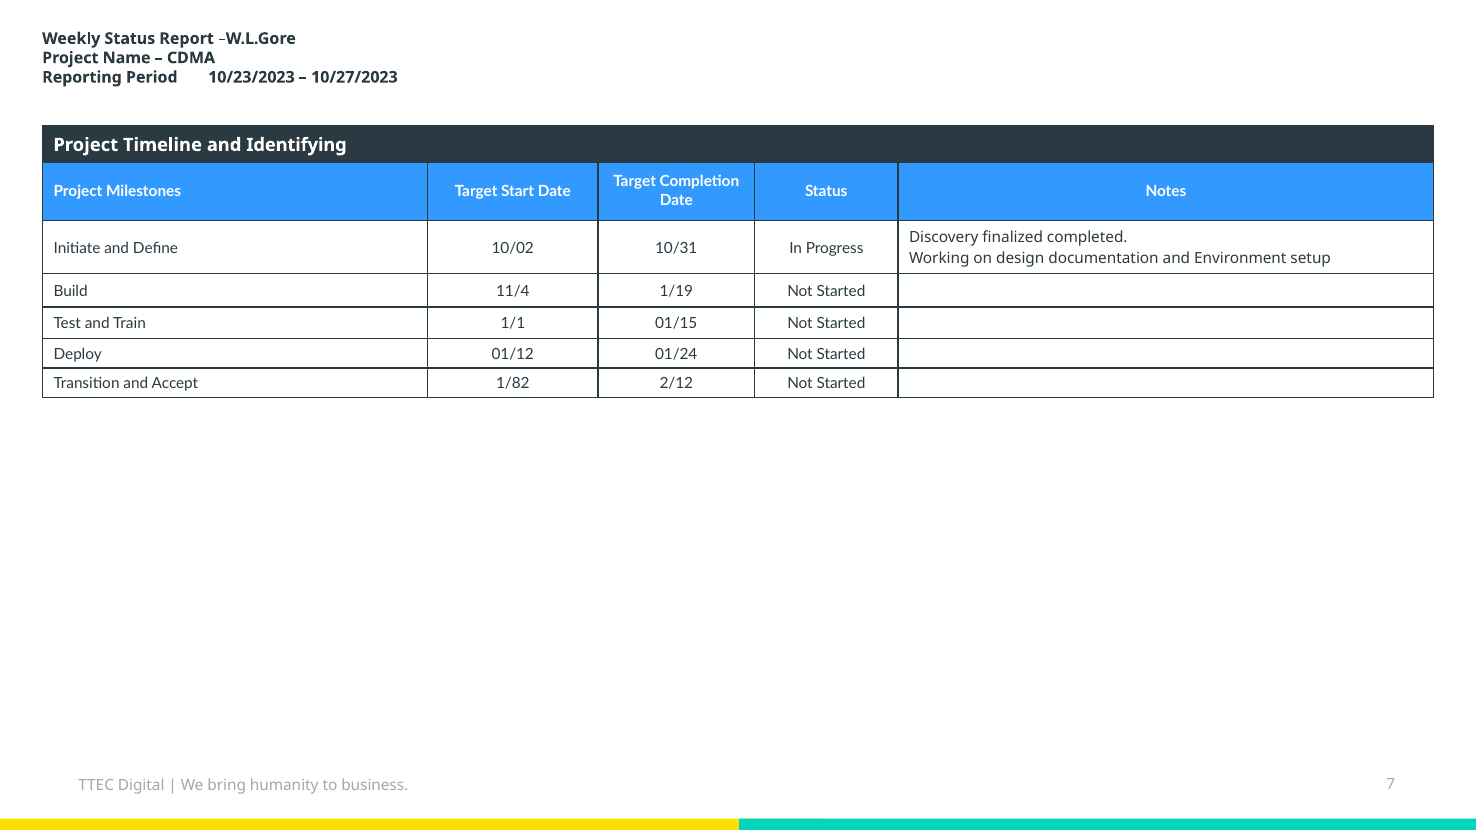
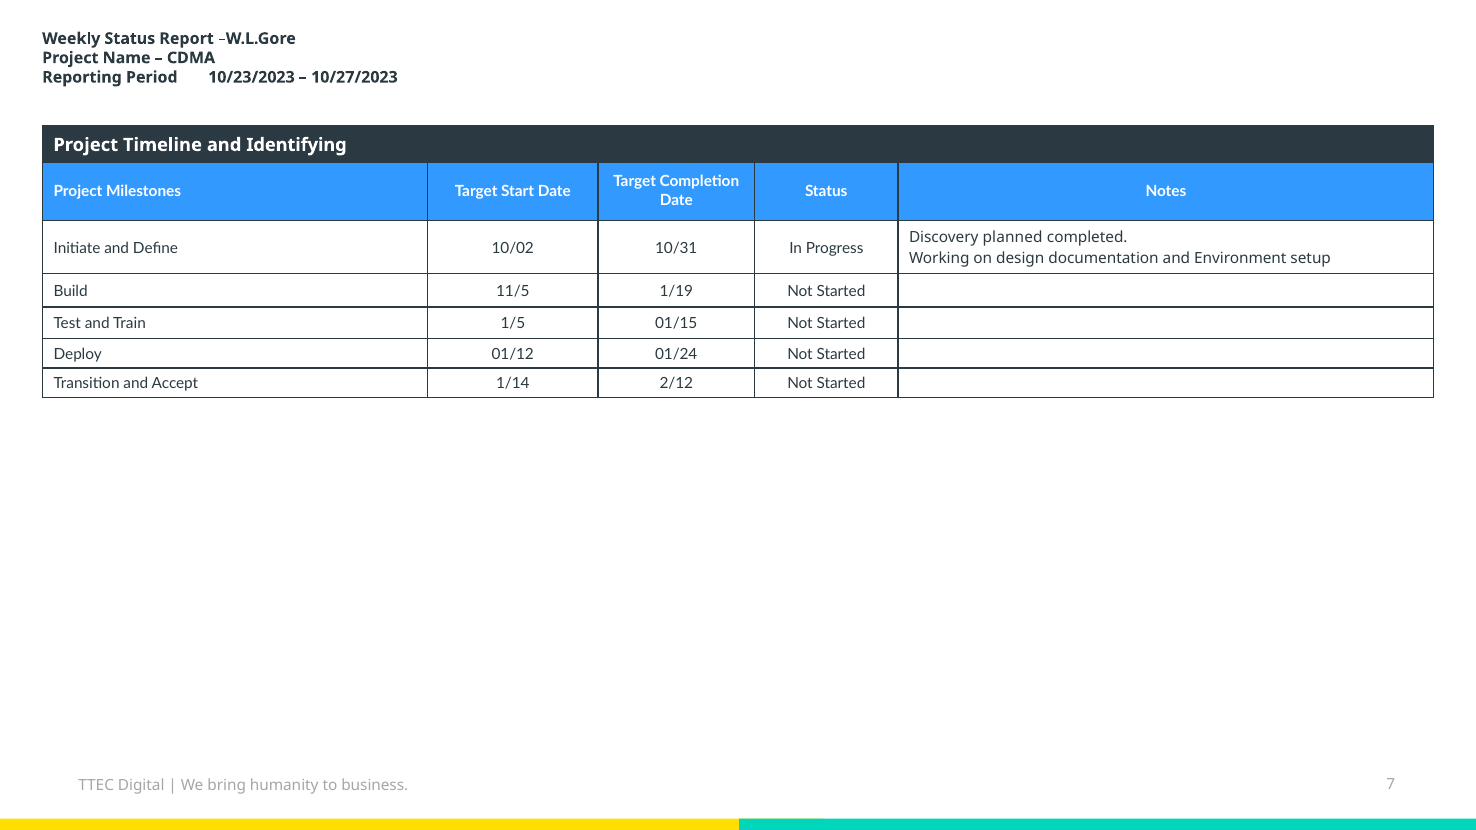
finalized: finalized -> planned
11/4: 11/4 -> 11/5
1/1: 1/1 -> 1/5
1/82: 1/82 -> 1/14
